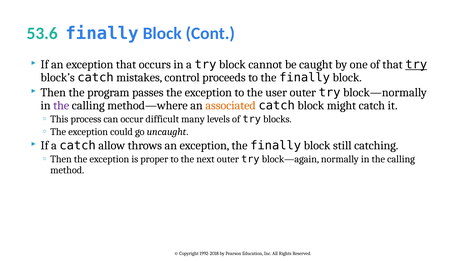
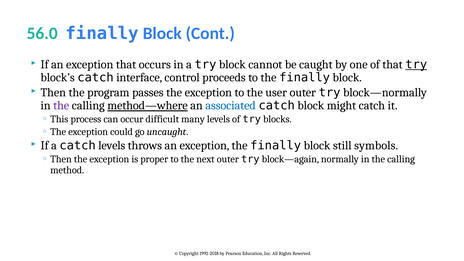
53.6: 53.6 -> 56.0
mistakes: mistakes -> interface
method—where underline: none -> present
associated colour: orange -> blue
catch allow: allow -> levels
catching: catching -> symbols
